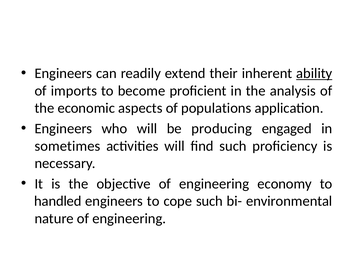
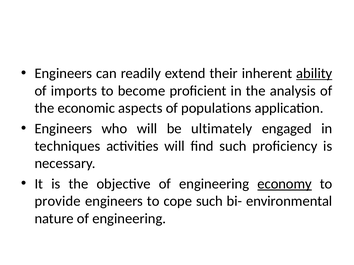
producing: producing -> ultimately
sometimes: sometimes -> techniques
economy underline: none -> present
handled: handled -> provide
